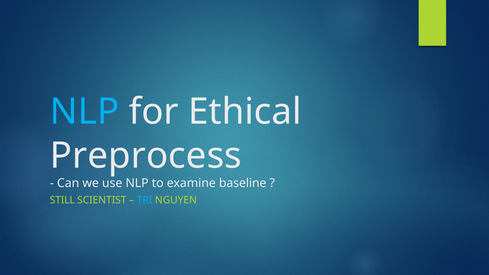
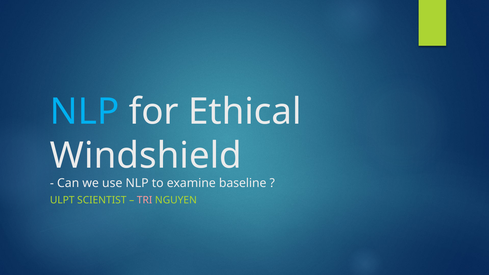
Preprocess: Preprocess -> Windshield
STILL: STILL -> ULPT
TRI colour: light blue -> pink
